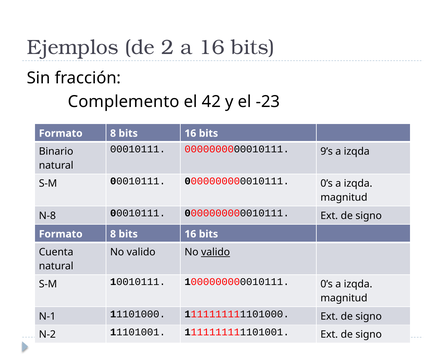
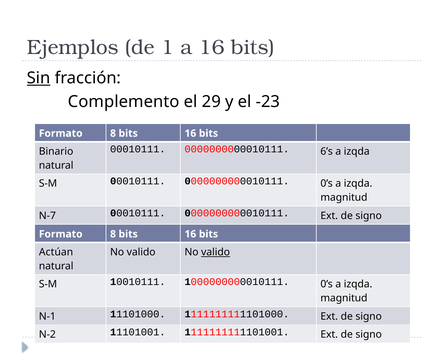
2: 2 -> 1
Sin underline: none -> present
42: 42 -> 29
9’s: 9’s -> 6’s
N-8: N-8 -> N-7
Cuenta: Cuenta -> Actúan
